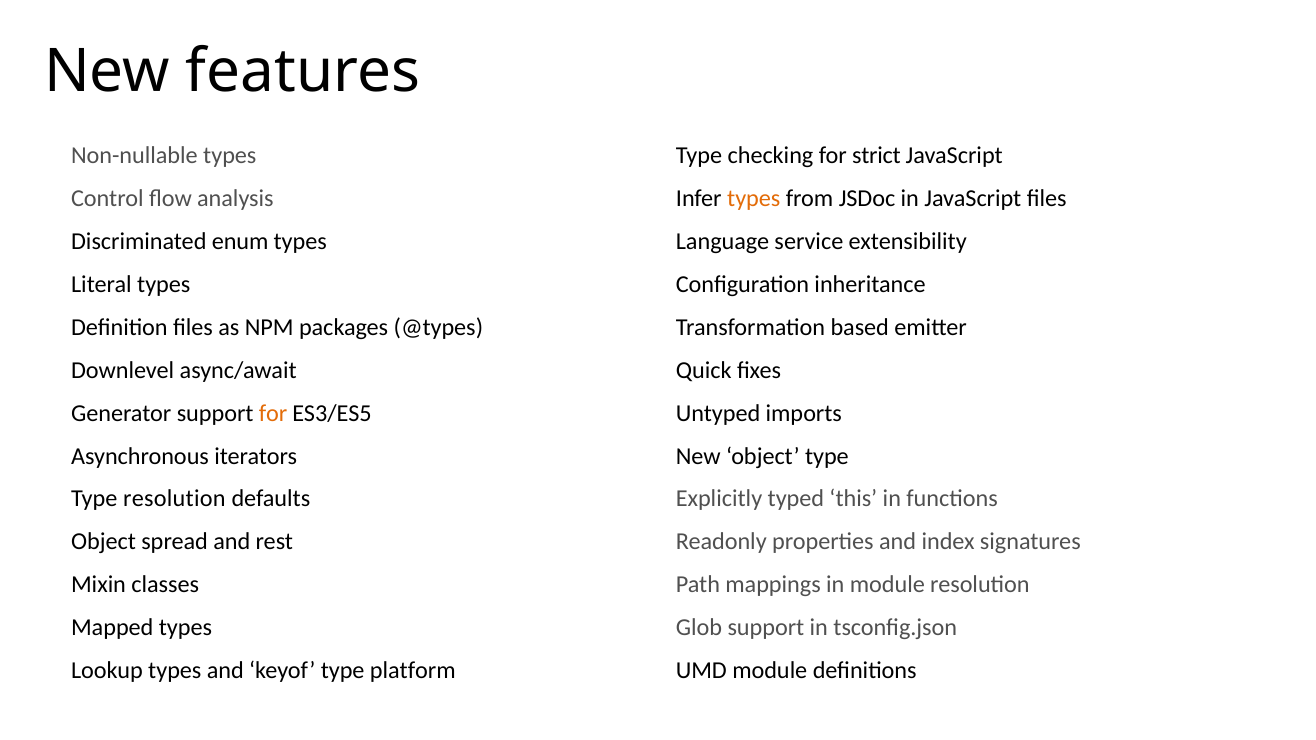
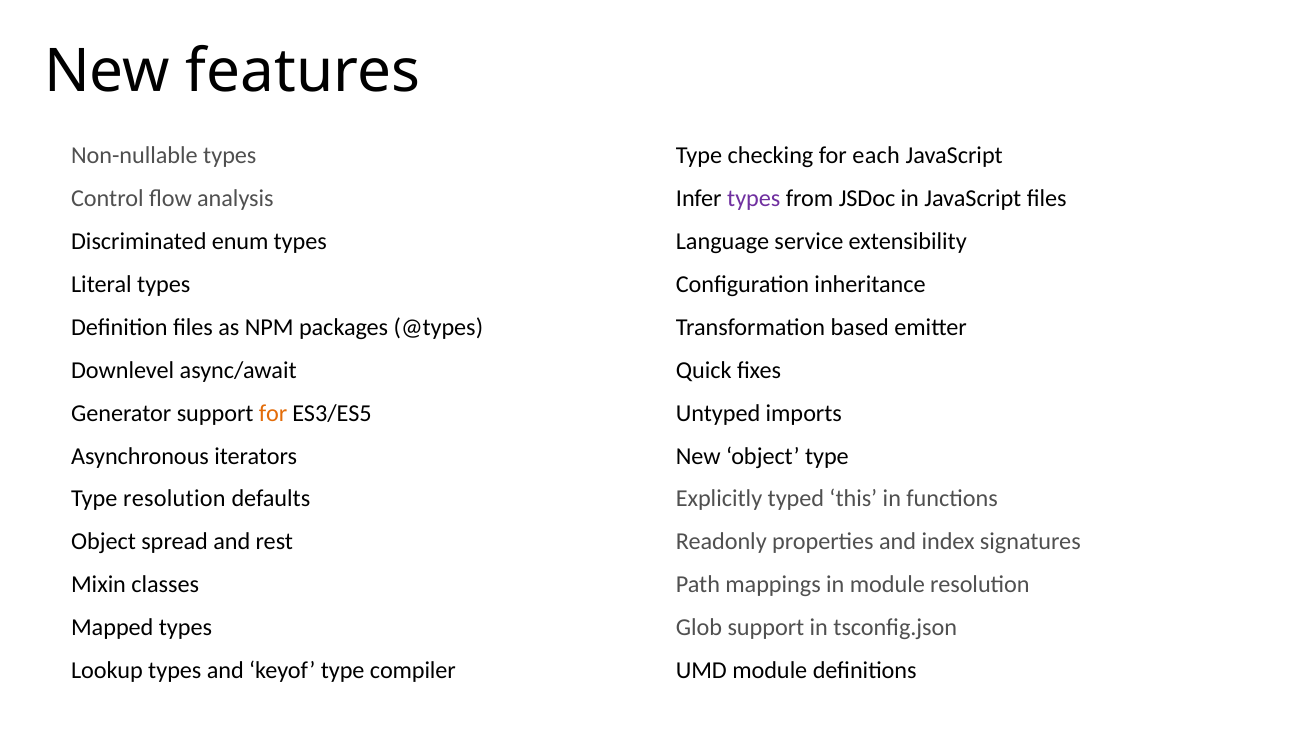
strict: strict -> each
types at (754, 199) colour: orange -> purple
platform: platform -> compiler
